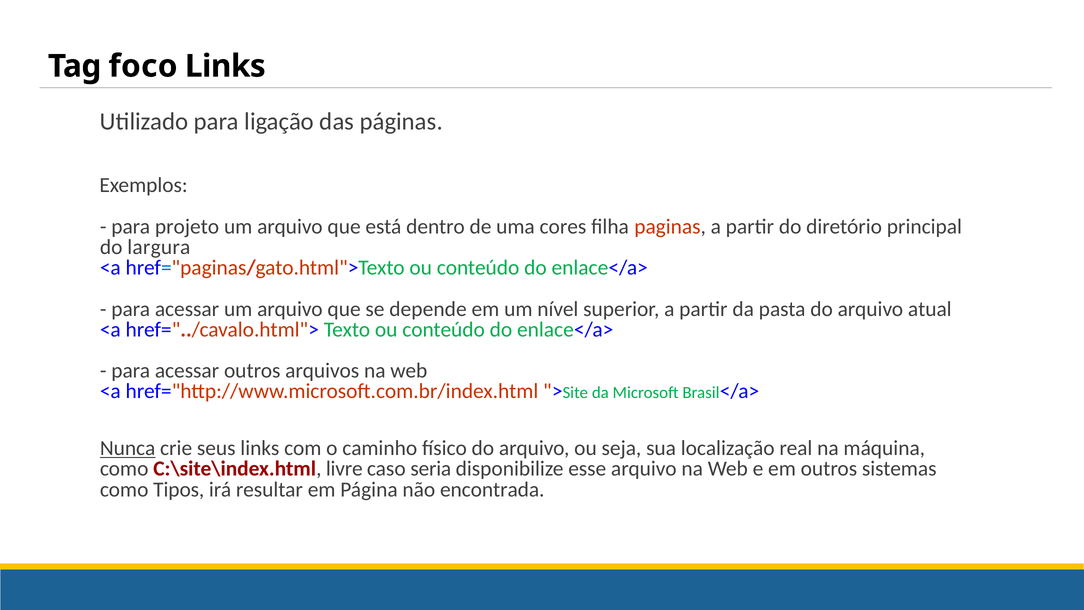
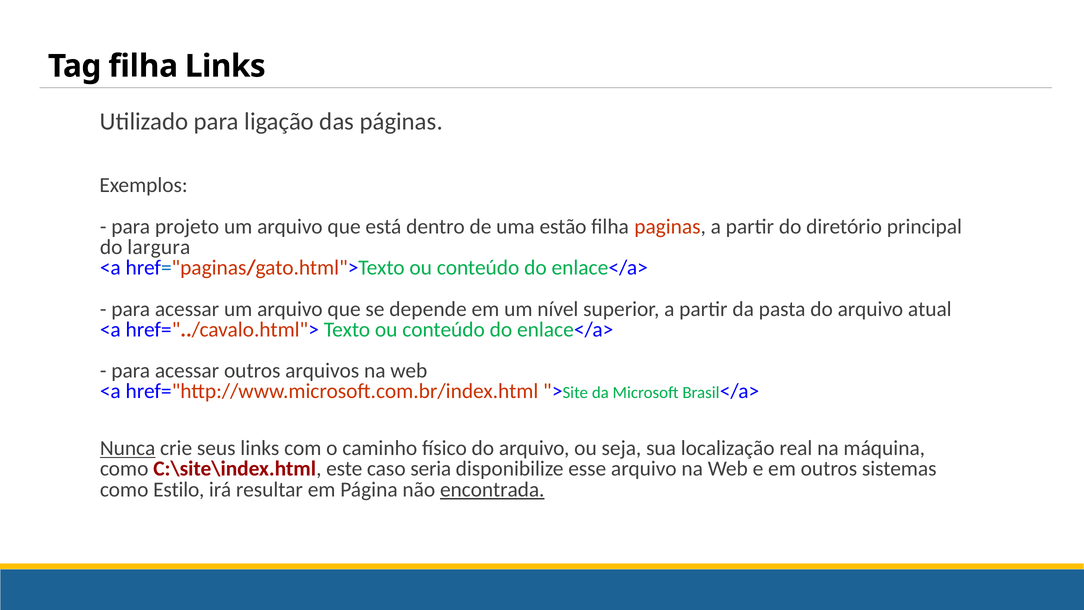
Tag foco: foco -> filha
cores: cores -> estão
livre: livre -> este
Tipos: Tipos -> Estilo
encontrada underline: none -> present
